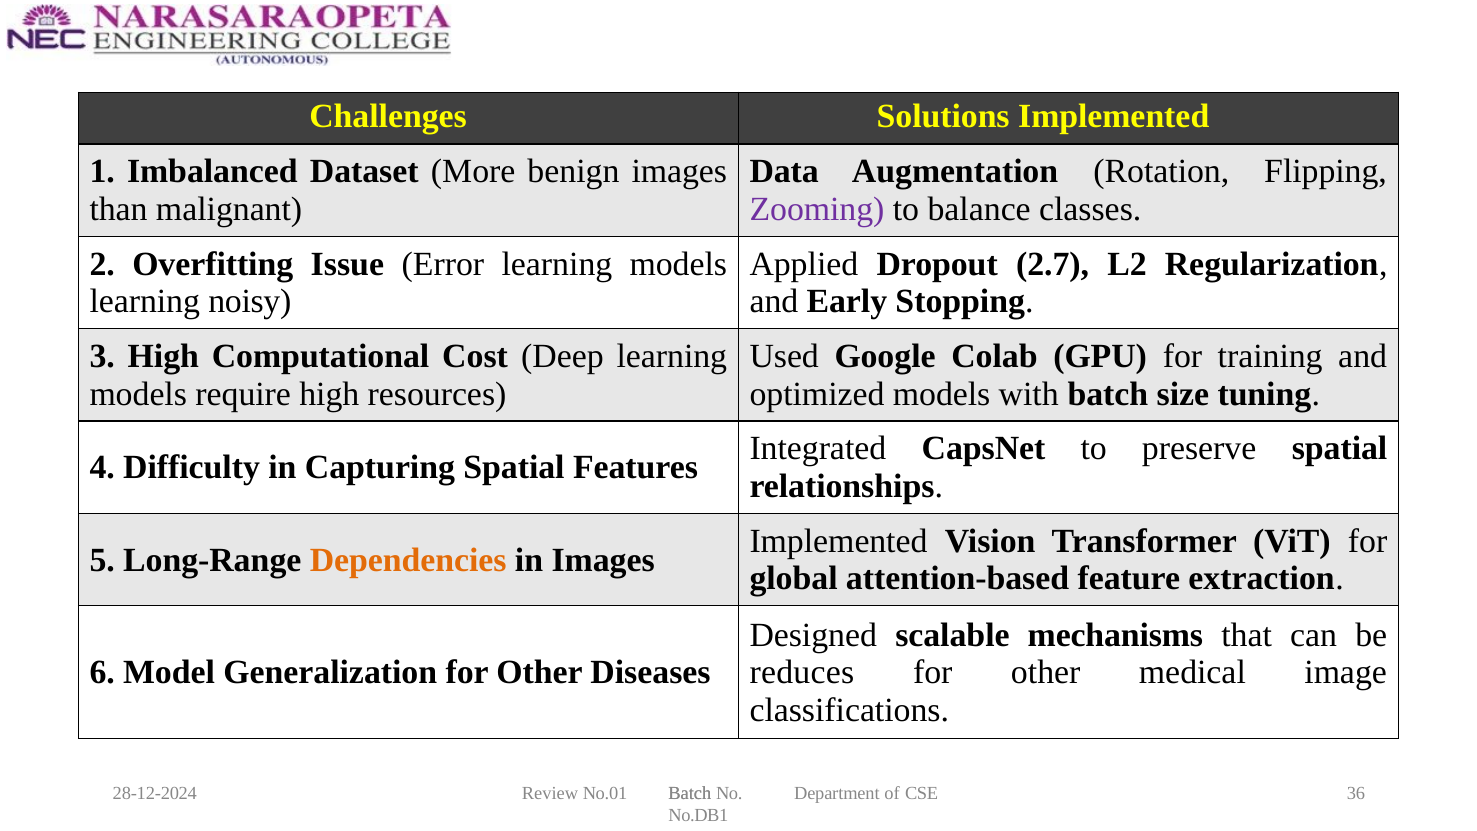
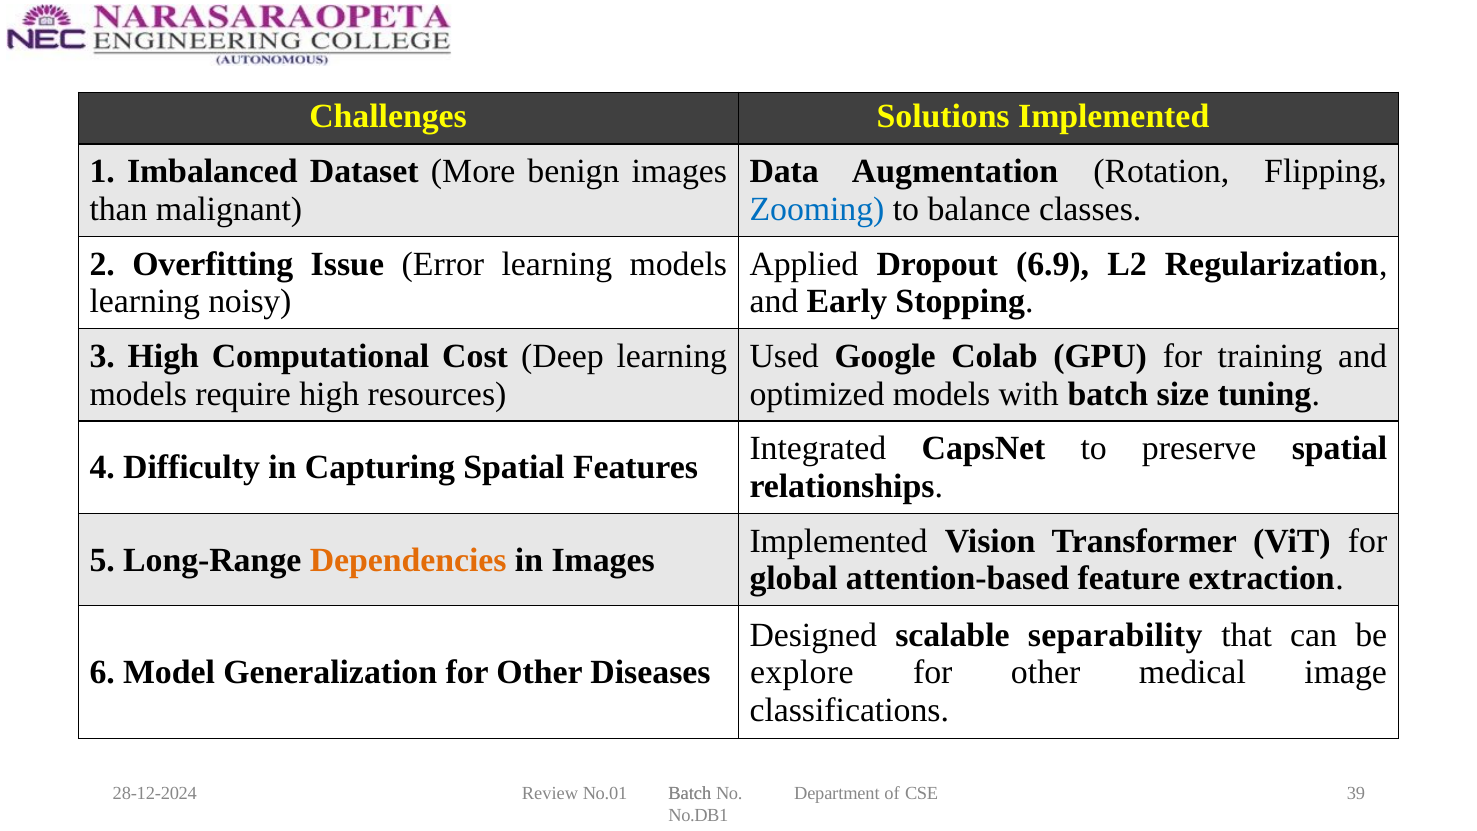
Zooming colour: purple -> blue
2.7: 2.7 -> 6.9
mechanisms: mechanisms -> separability
reduces: reduces -> explore
36: 36 -> 39
